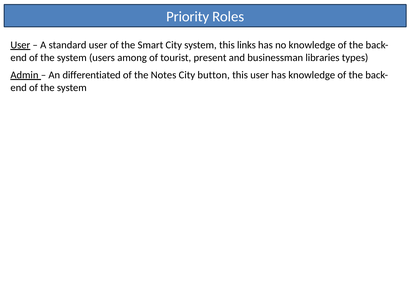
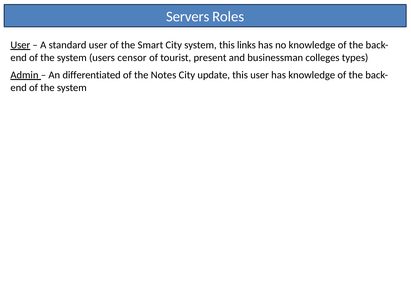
Priority: Priority -> Servers
among: among -> censor
libraries: libraries -> colleges
button: button -> update
